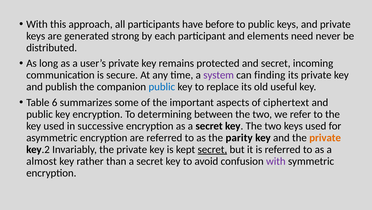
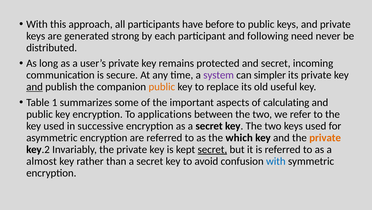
elements: elements -> following
finding: finding -> simpler
and at (35, 87) underline: none -> present
public at (162, 87) colour: blue -> orange
6: 6 -> 1
ciphertext: ciphertext -> calculating
determining: determining -> applications
parity: parity -> which
with at (276, 161) colour: purple -> blue
